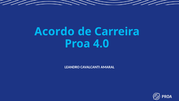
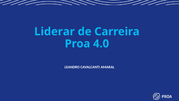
Acordo: Acordo -> Liderar
